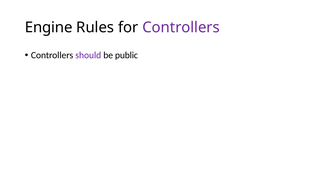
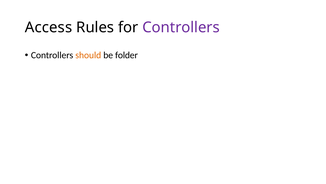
Engine: Engine -> Access
should colour: purple -> orange
public: public -> folder
